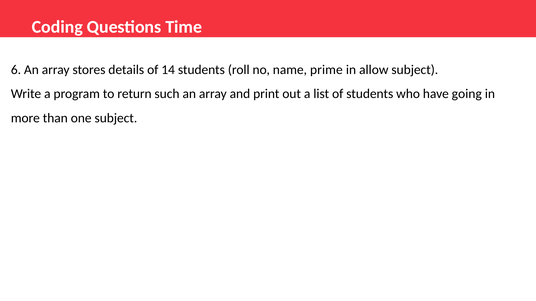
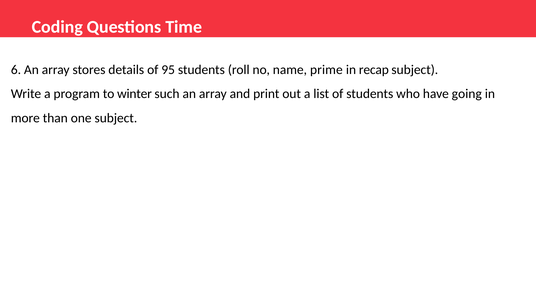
14: 14 -> 95
allow: allow -> recap
return: return -> winter
